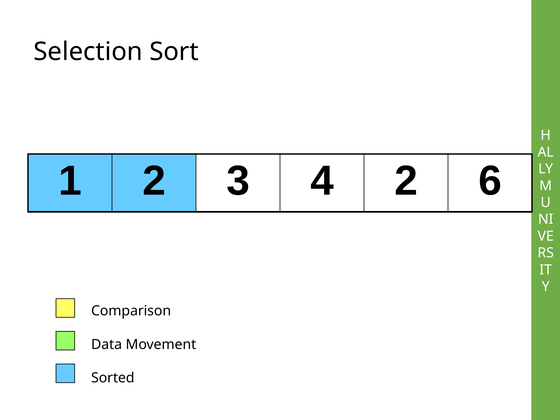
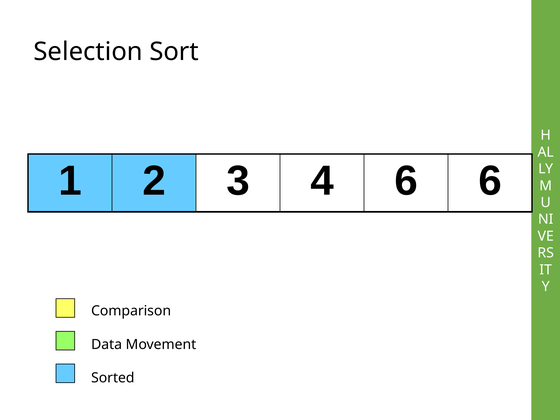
4 2: 2 -> 6
